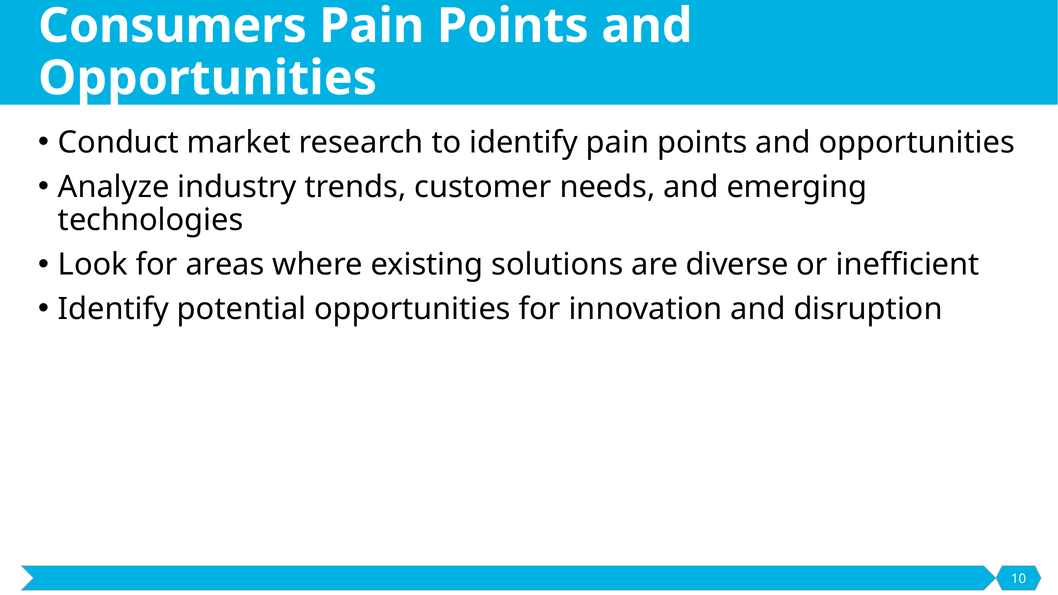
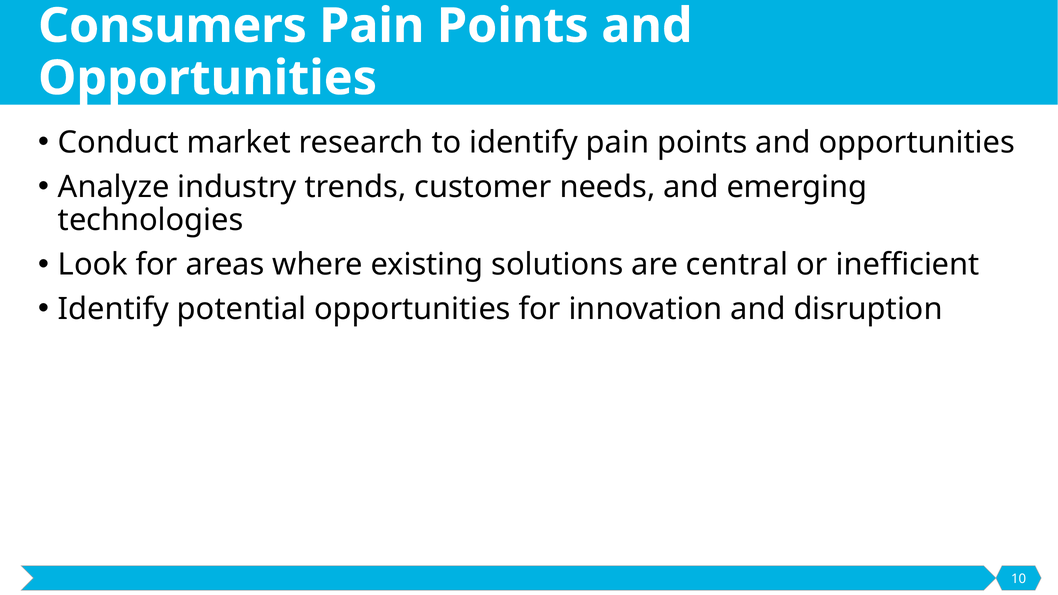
diverse: diverse -> central
